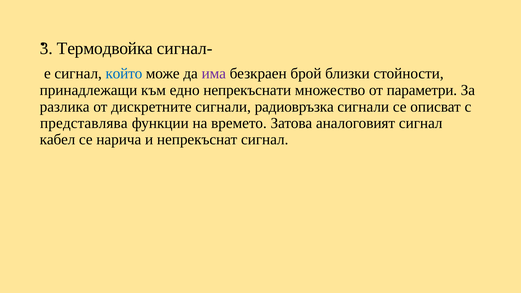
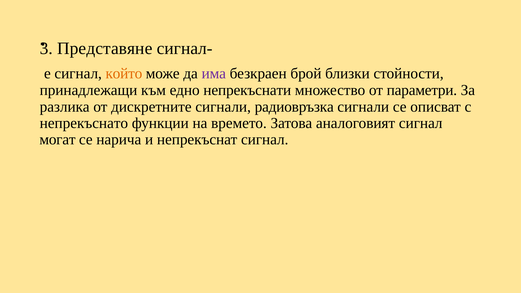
Термодвойка: Термодвойка -> Представяне
който colour: blue -> orange
представлява: представлява -> непрекъснато
кабел: кабел -> могат
